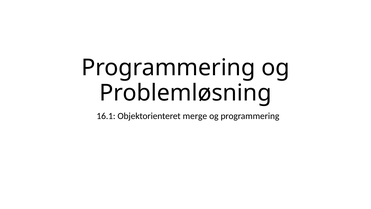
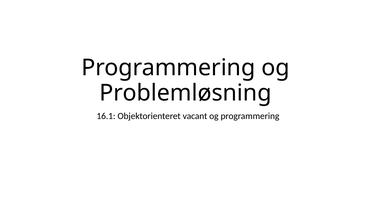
merge: merge -> vacant
